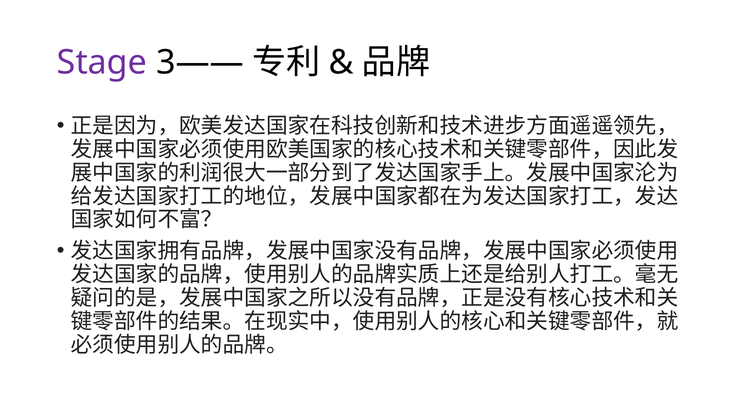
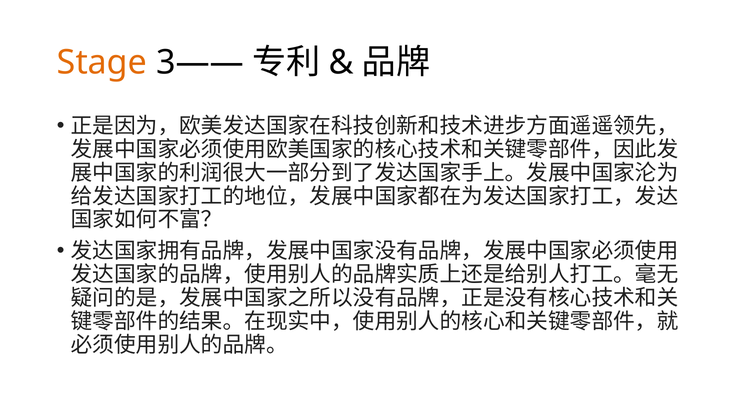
Stage colour: purple -> orange
